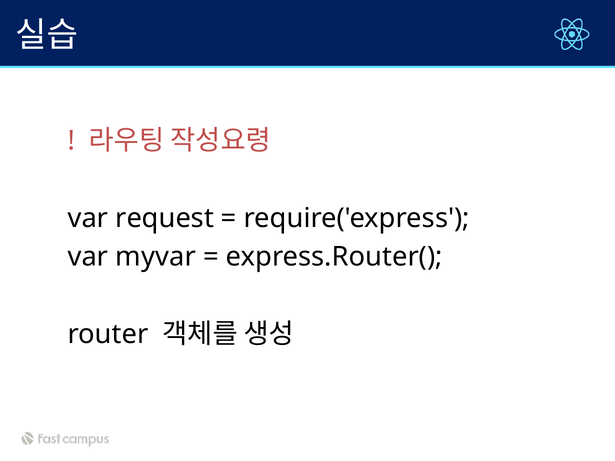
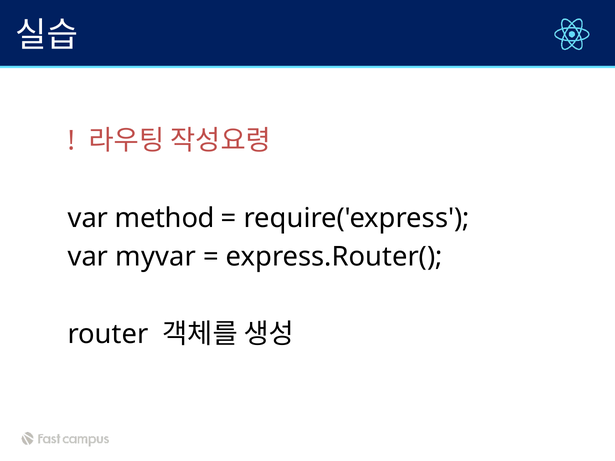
request: request -> method
